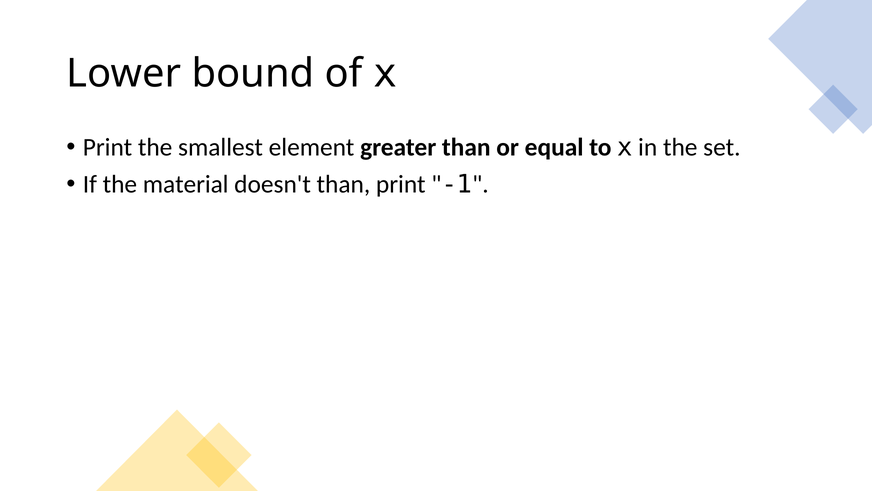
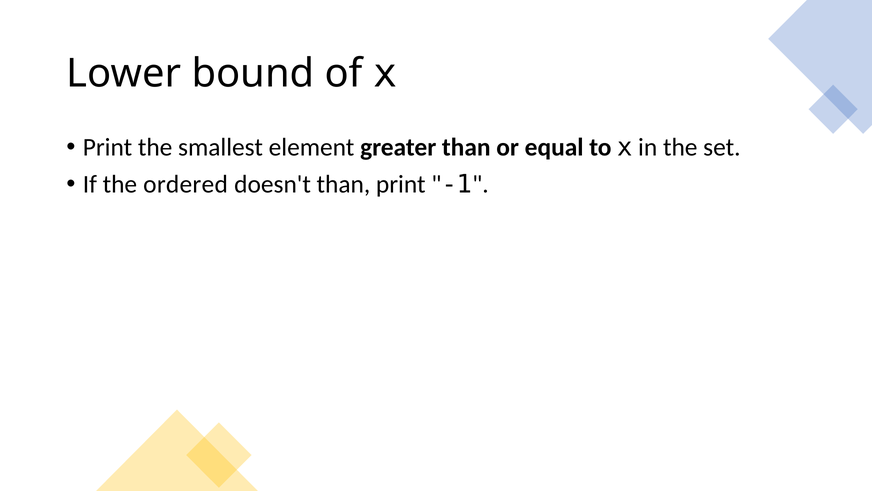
material: material -> ordered
